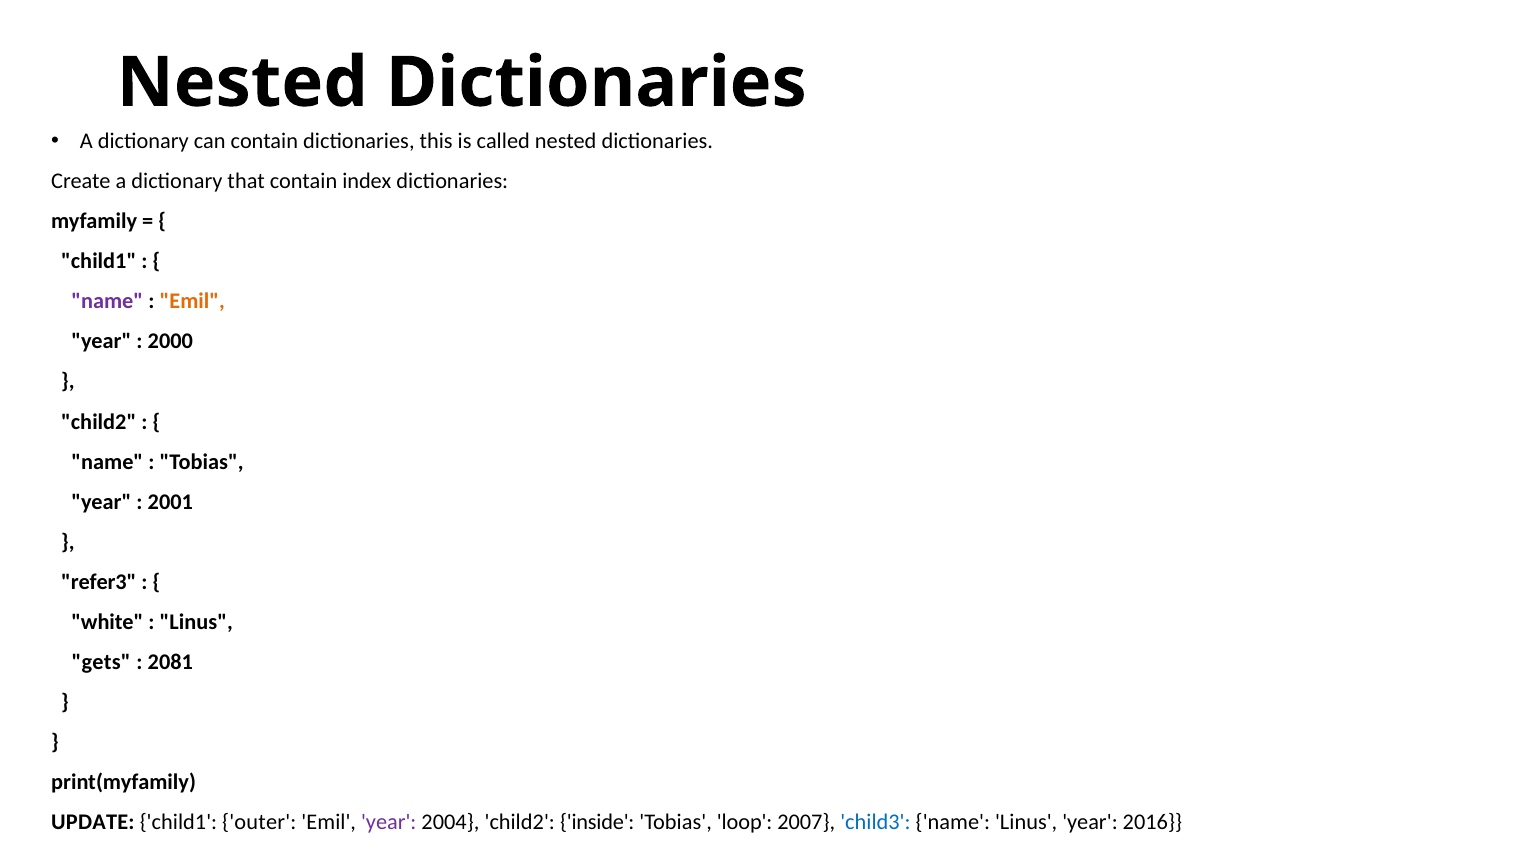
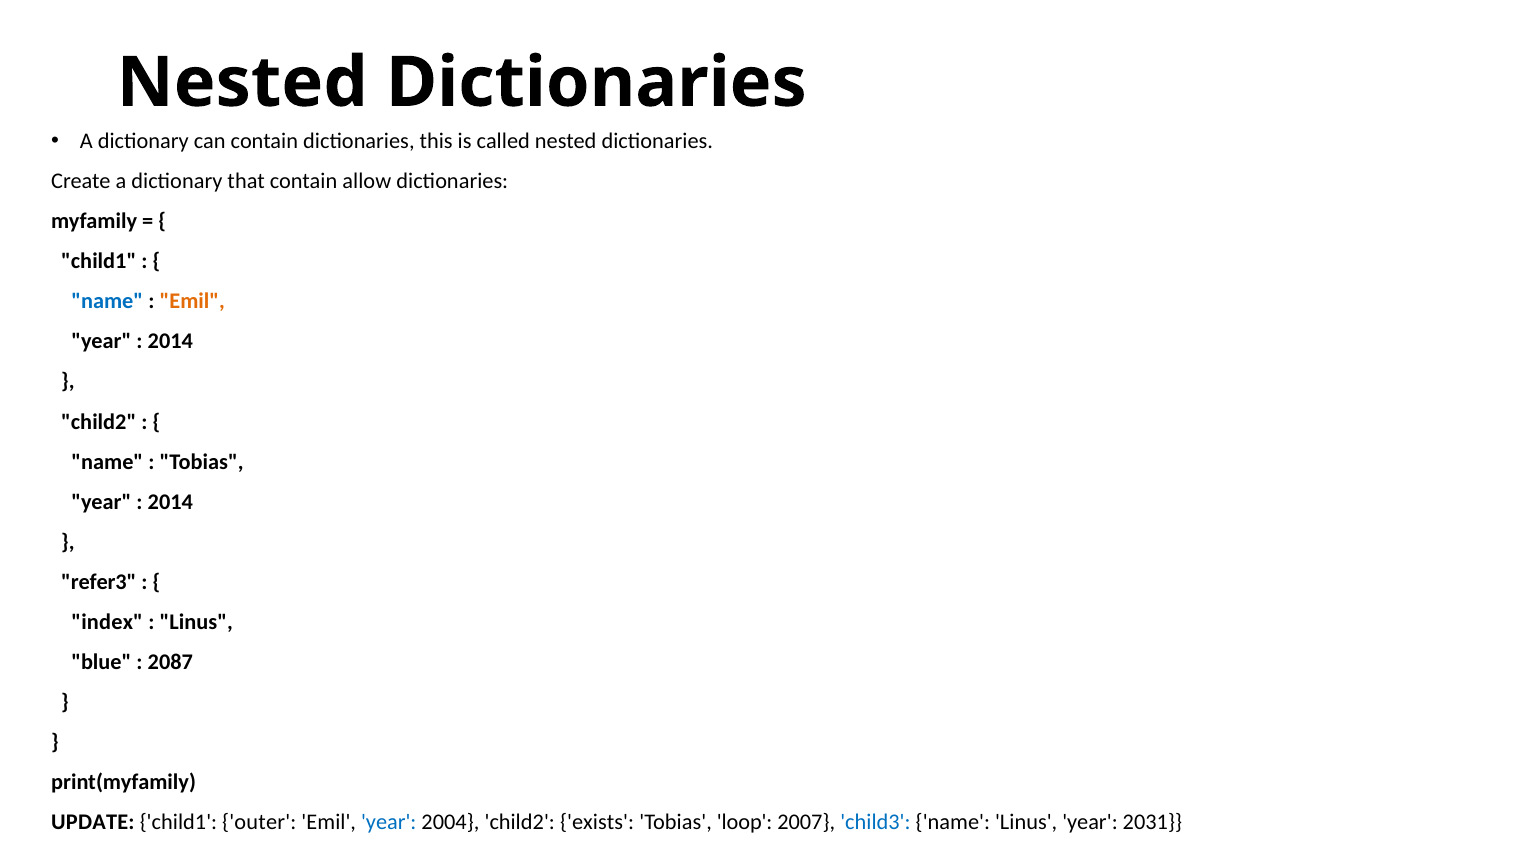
index: index -> allow
name at (107, 301) colour: purple -> blue
2000 at (170, 342): 2000 -> 2014
2001 at (170, 502): 2001 -> 2014
white: white -> index
gets: gets -> blue
2081: 2081 -> 2087
year at (389, 823) colour: purple -> blue
inside: inside -> exists
2016: 2016 -> 2031
